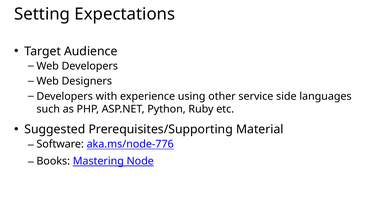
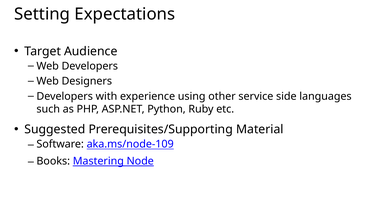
aka.ms/node-776: aka.ms/node-776 -> aka.ms/node-109
